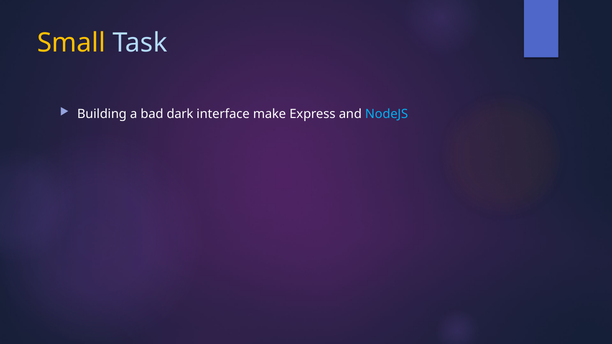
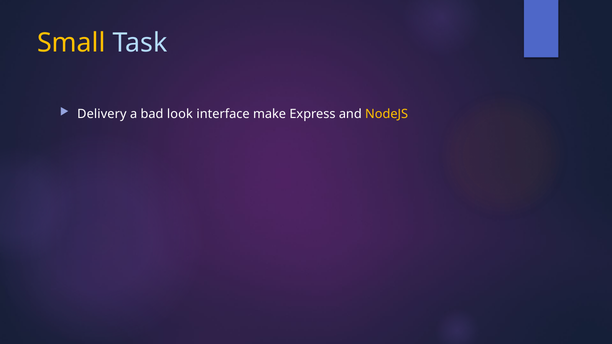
Building: Building -> Delivery
dark: dark -> look
NodeJS colour: light blue -> yellow
